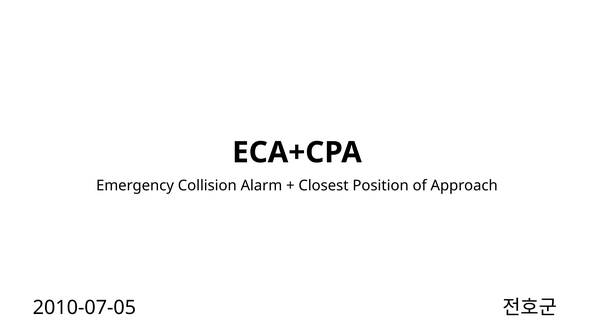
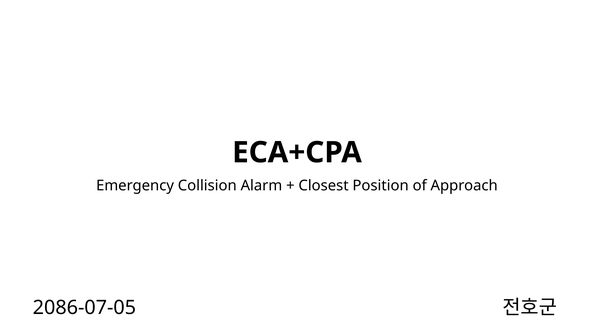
2010-07-05: 2010-07-05 -> 2086-07-05
